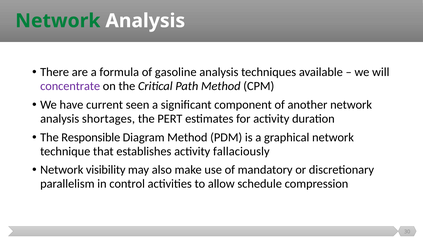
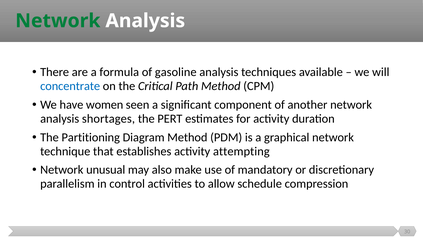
concentrate colour: purple -> blue
current: current -> women
Responsible: Responsible -> Partitioning
fallaciously: fallaciously -> attempting
visibility: visibility -> unusual
